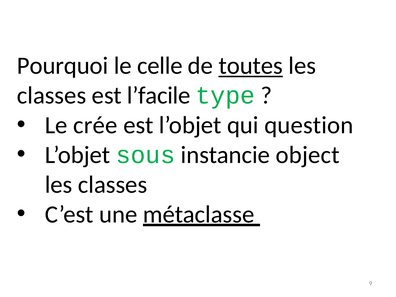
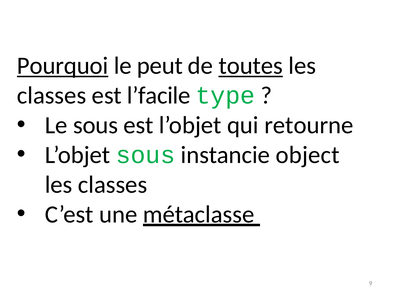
Pourquoi underline: none -> present
celle: celle -> peut
Le crée: crée -> sous
question: question -> retourne
